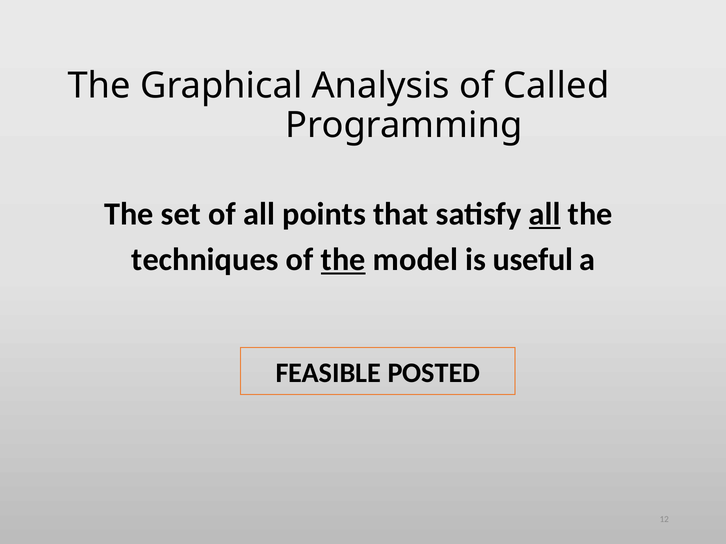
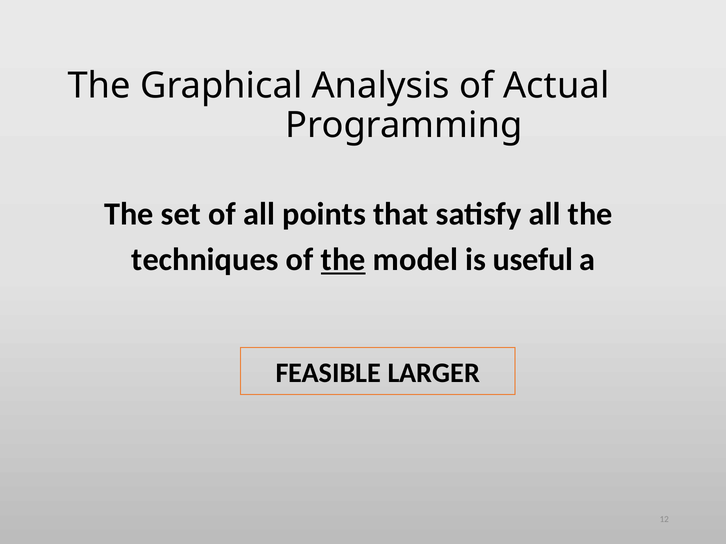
Called: Called -> Actual
all at (545, 214) underline: present -> none
POSTED: POSTED -> LARGER
